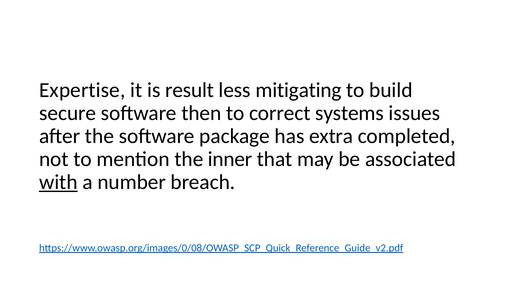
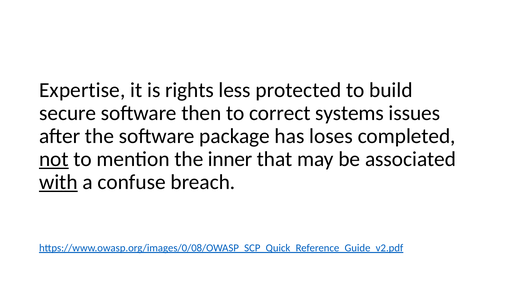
result: result -> rights
mitigating: mitigating -> protected
extra: extra -> loses
not underline: none -> present
number: number -> confuse
